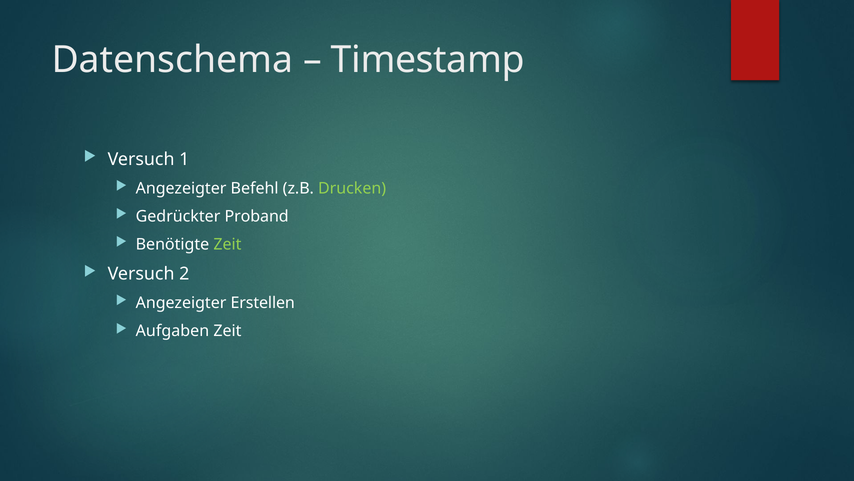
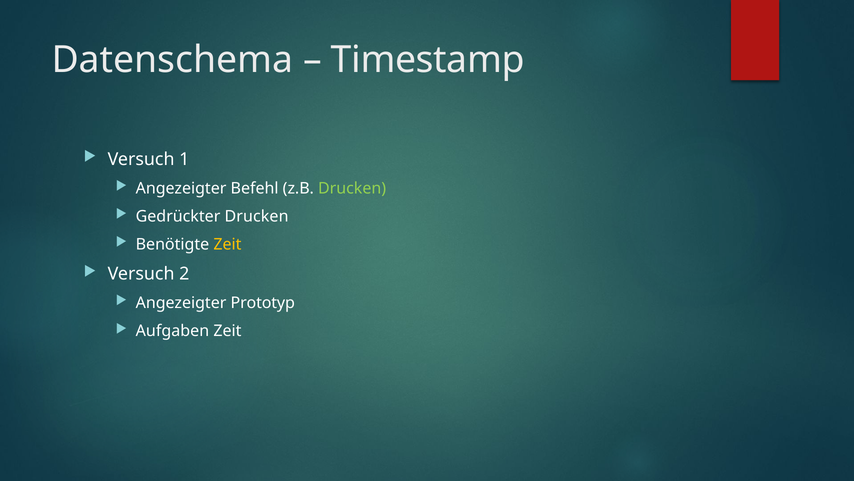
Gedrückter Proband: Proband -> Drucken
Zeit at (227, 244) colour: light green -> yellow
Erstellen: Erstellen -> Prototyp
